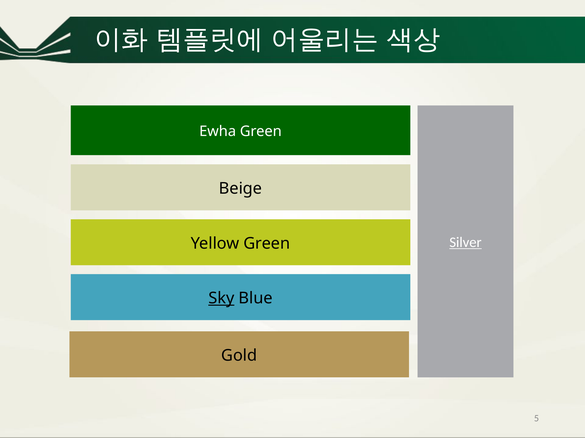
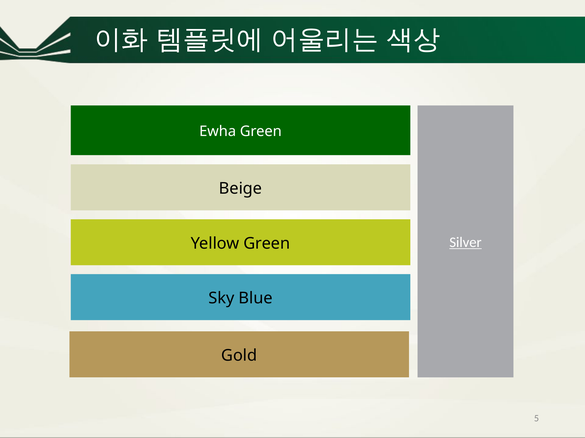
Sky underline: present -> none
